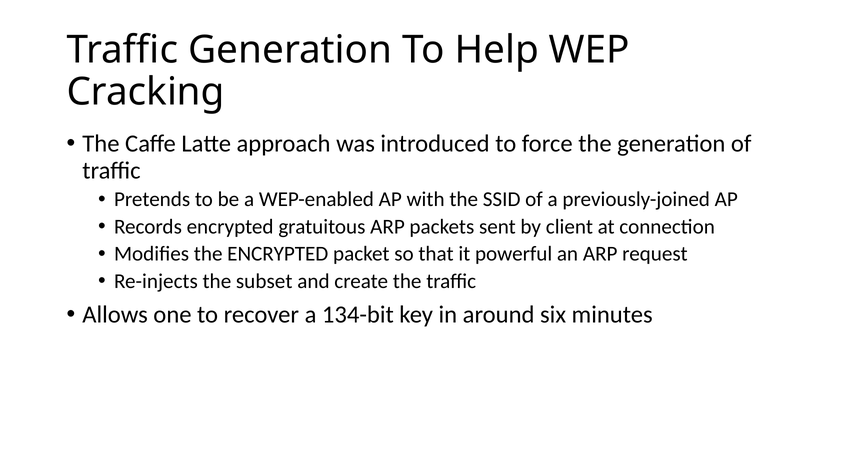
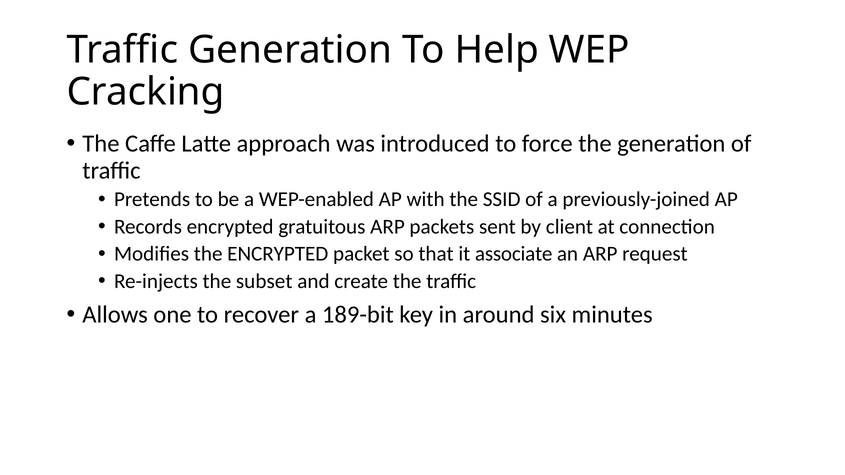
powerful: powerful -> associate
134-bit: 134-bit -> 189-bit
